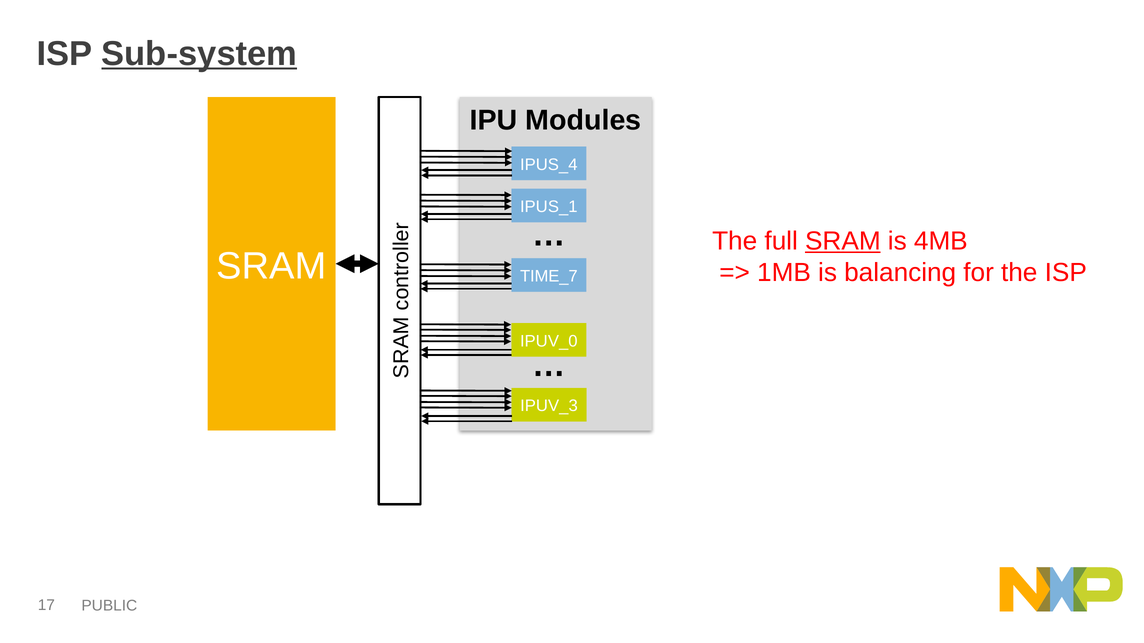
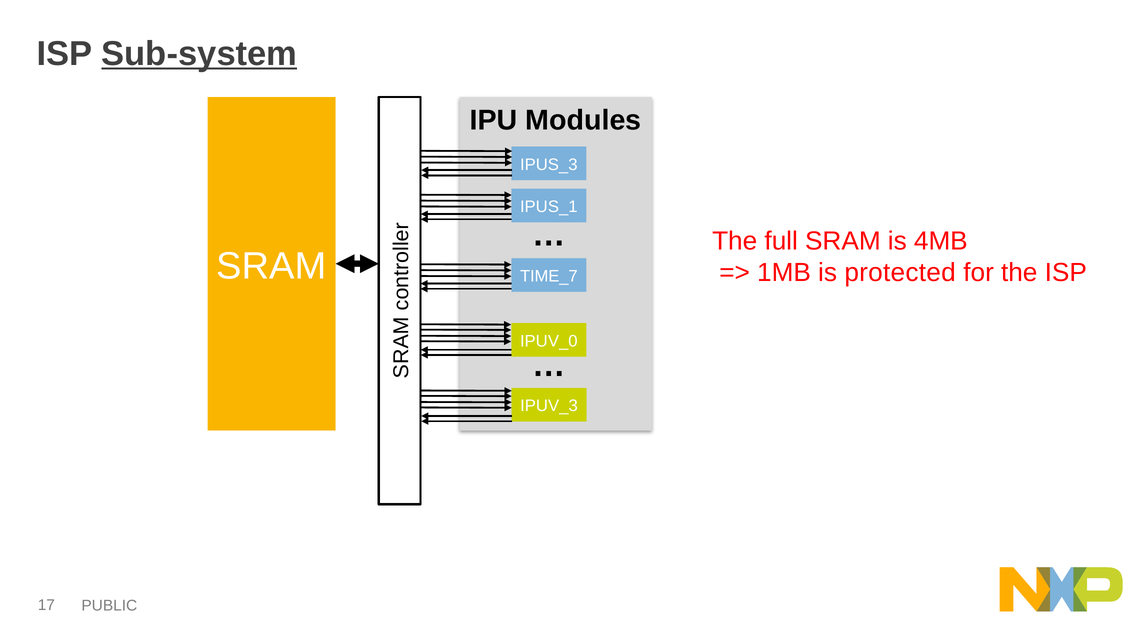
IPUS_4: IPUS_4 -> IPUS_3
SRAM at (843, 241) underline: present -> none
balancing: balancing -> protected
